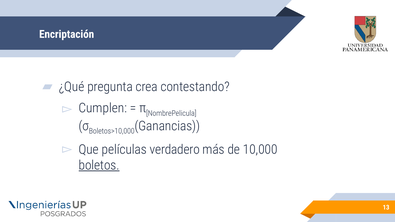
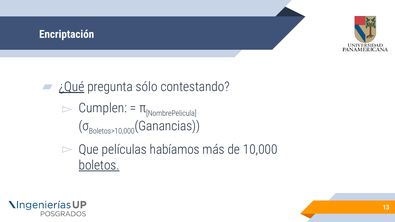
¿Qué underline: none -> present
crea: crea -> sólo
verdadero: verdadero -> habíamos
